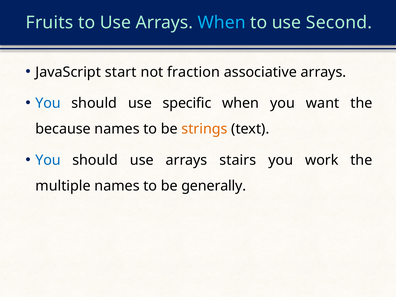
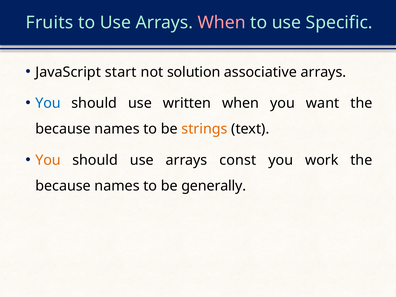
When at (222, 22) colour: light blue -> pink
Second: Second -> Specific
fraction: fraction -> solution
specific: specific -> written
You at (48, 160) colour: blue -> orange
stairs: stairs -> const
multiple at (63, 186): multiple -> because
